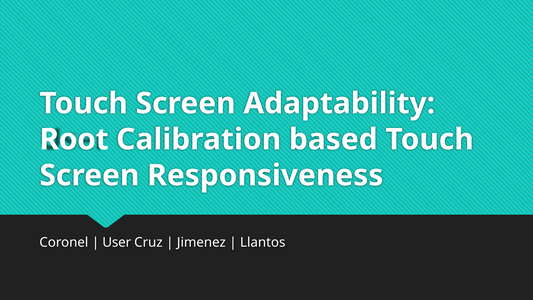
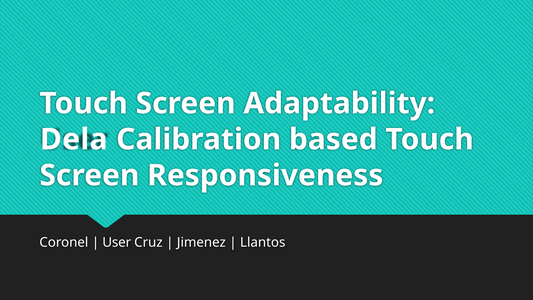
Root: Root -> Dela
